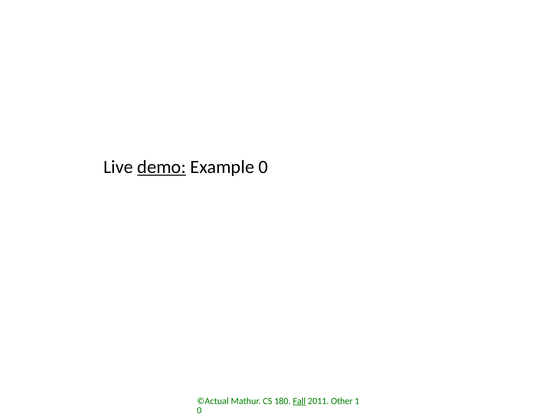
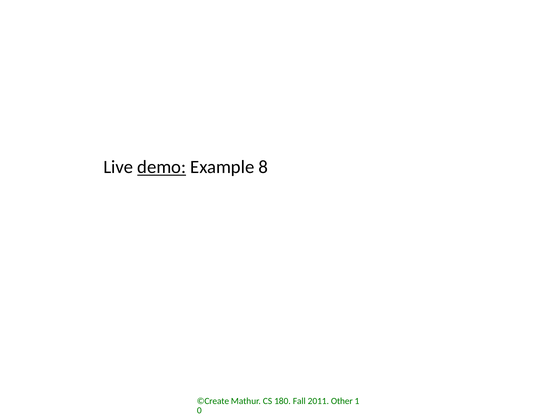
Example 0: 0 -> 8
©Actual: ©Actual -> ©Create
Fall underline: present -> none
